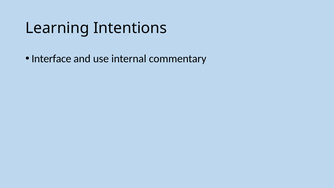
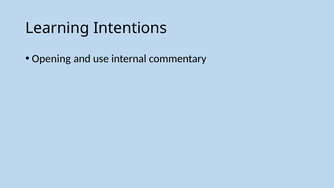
Interface: Interface -> Opening
